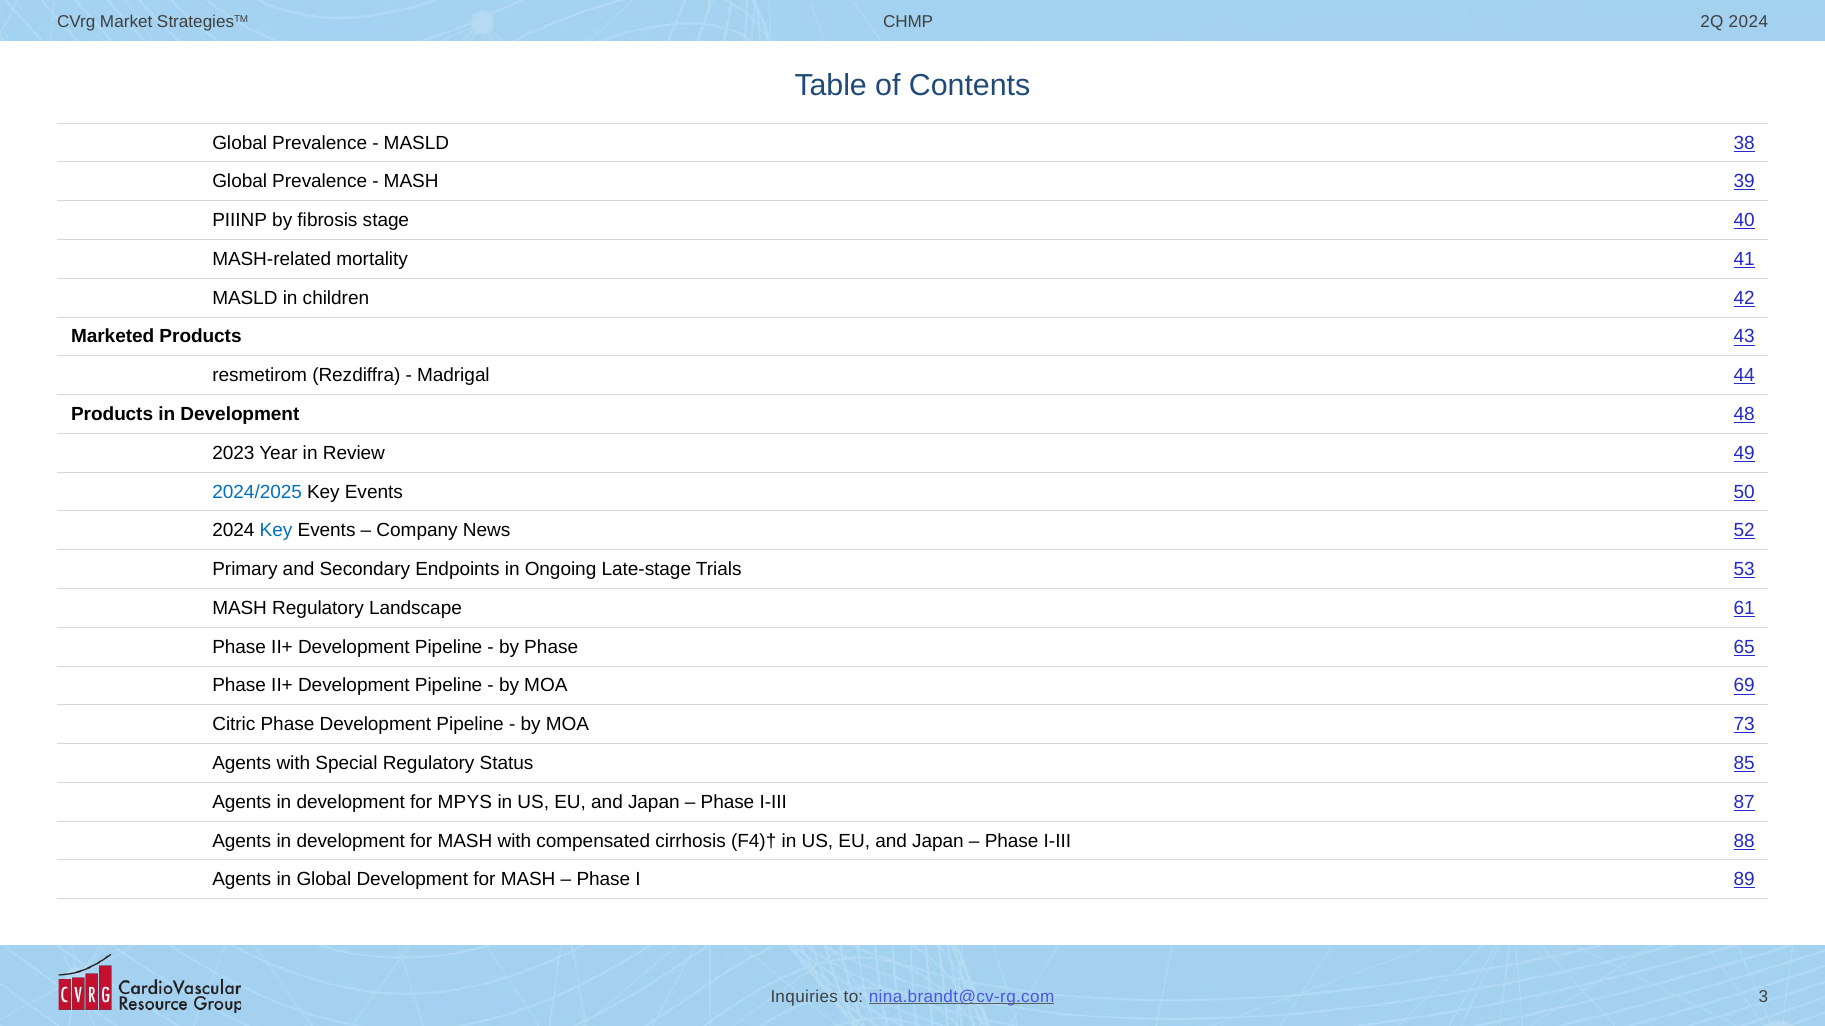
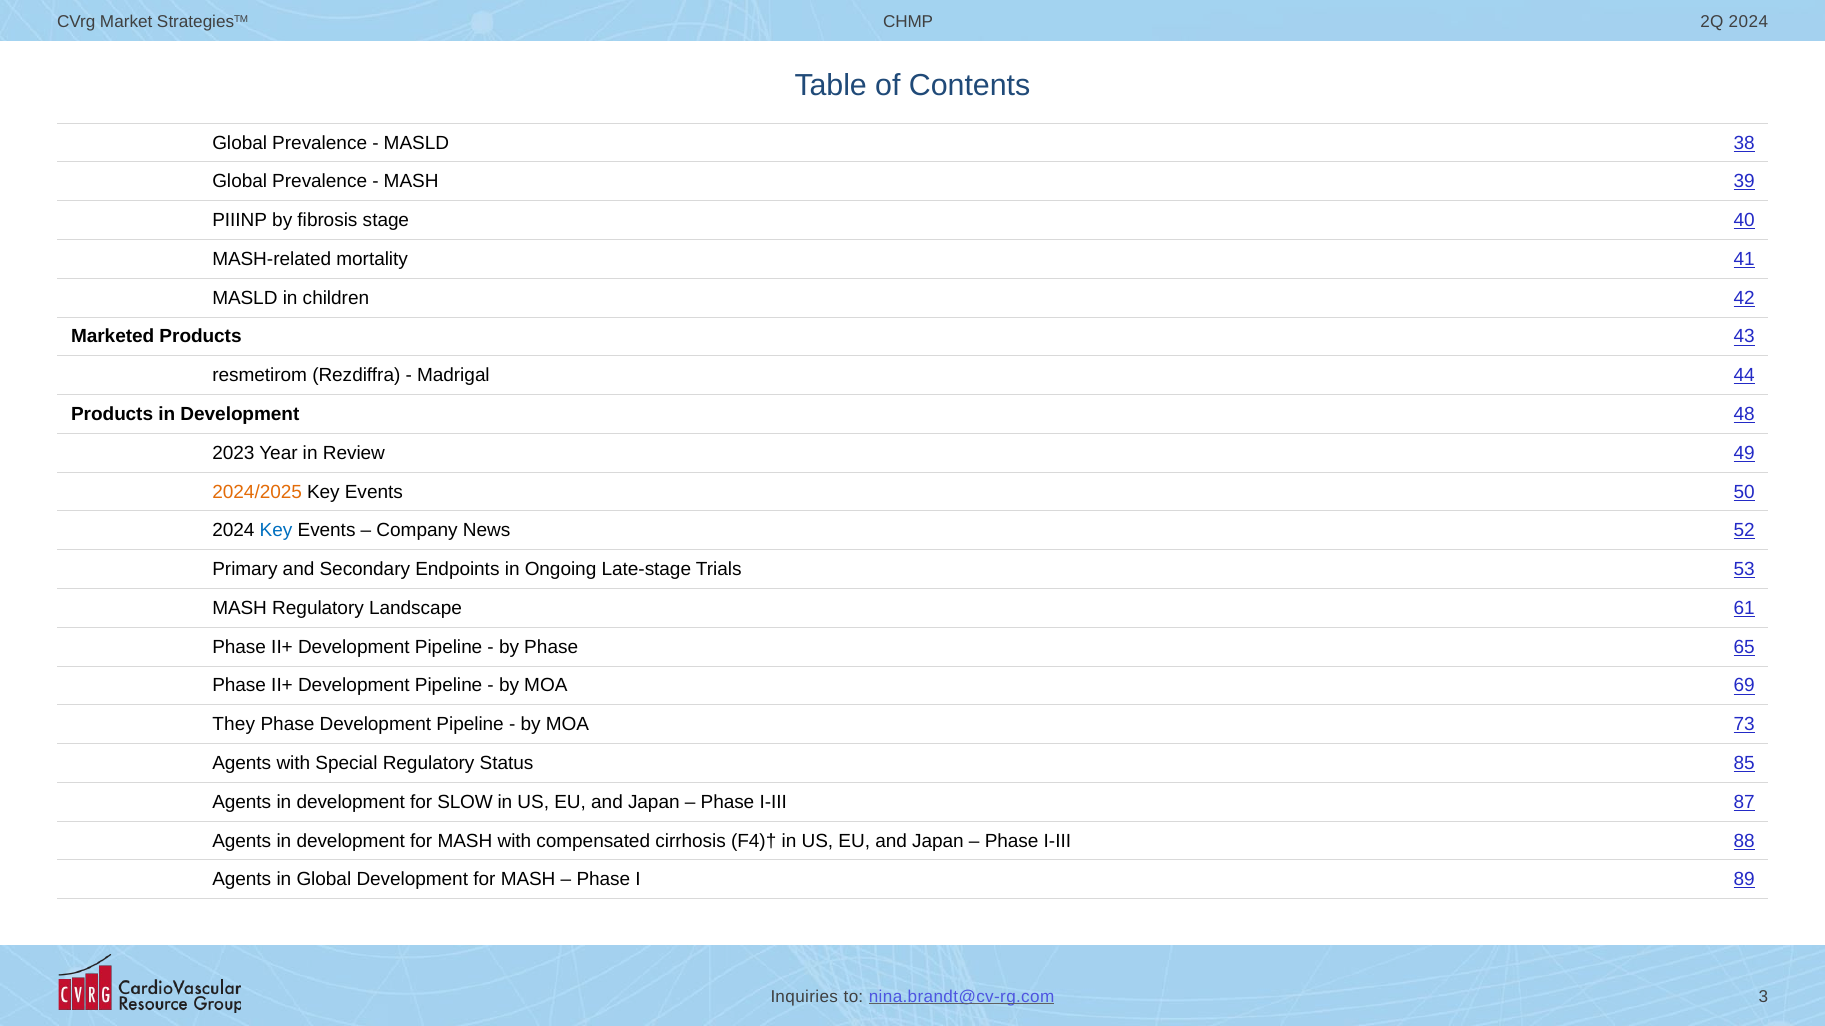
2024/2025 colour: blue -> orange
Citric: Citric -> They
MPYS: MPYS -> SLOW
